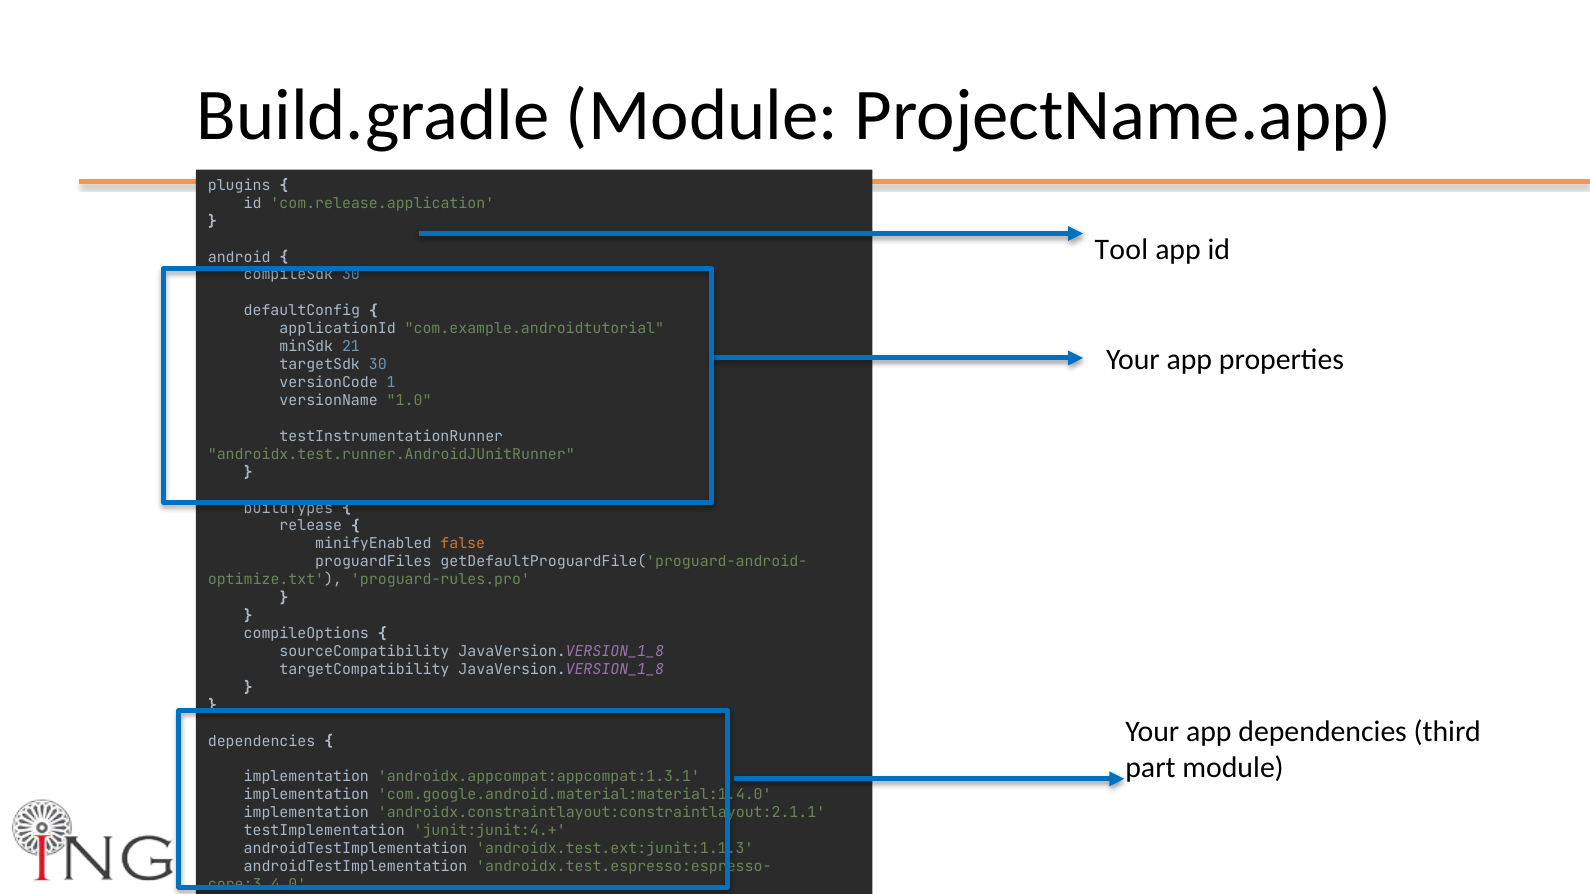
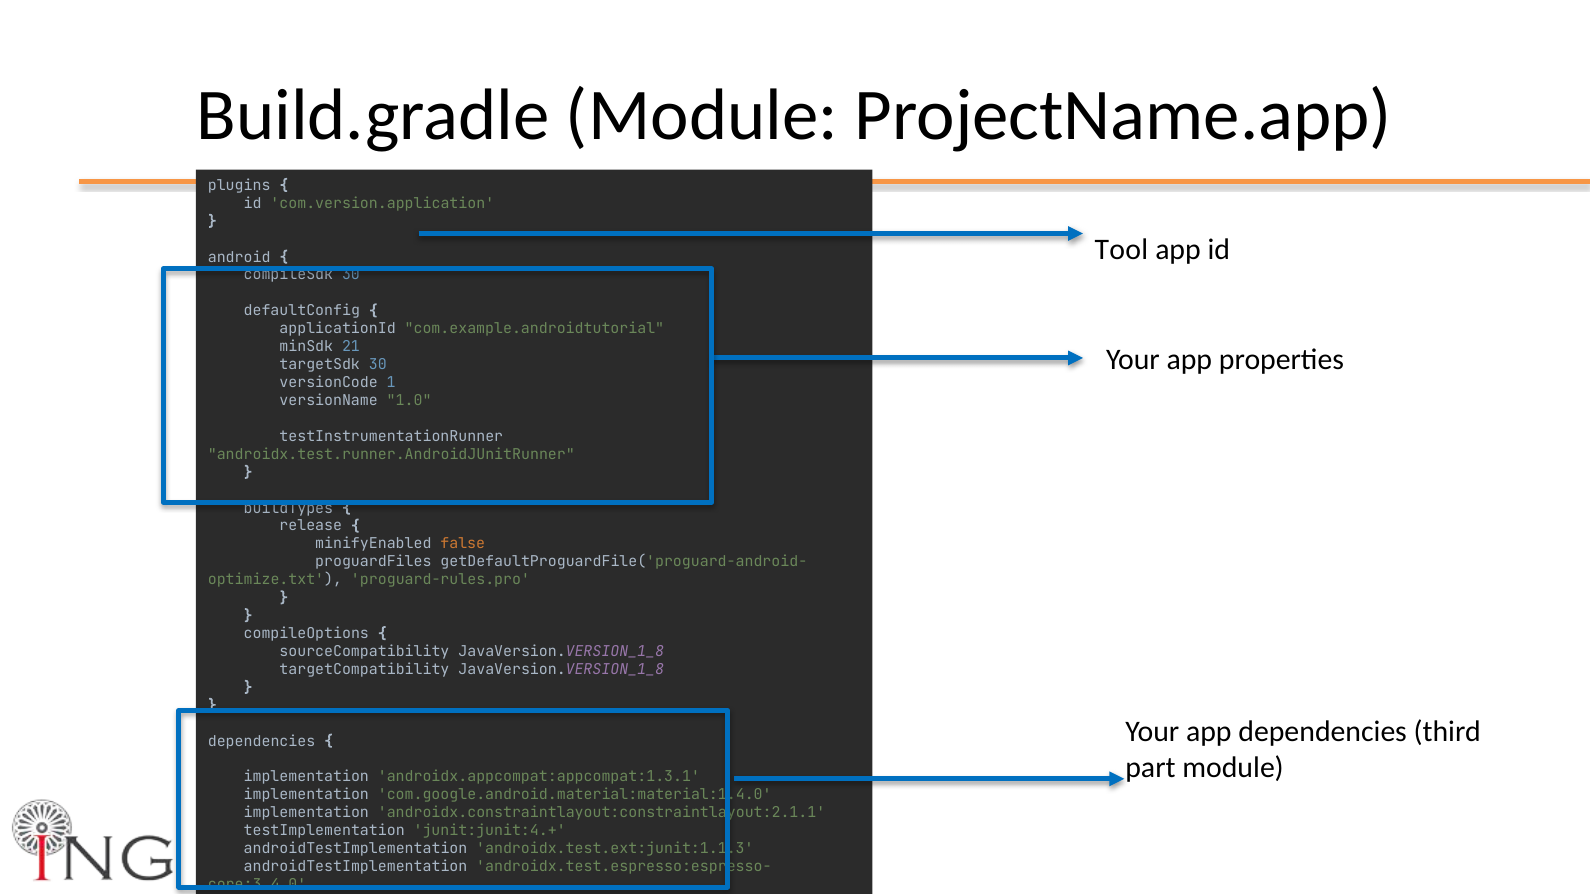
com.release.application: com.release.application -> com.version.application
